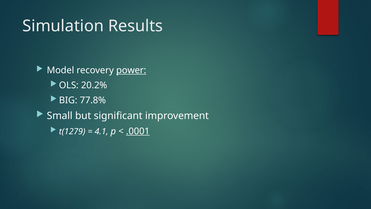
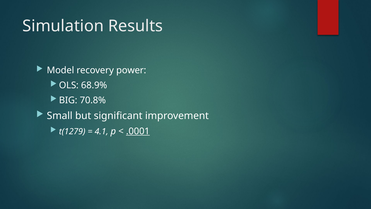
power underline: present -> none
20.2%: 20.2% -> 68.9%
77.8%: 77.8% -> 70.8%
